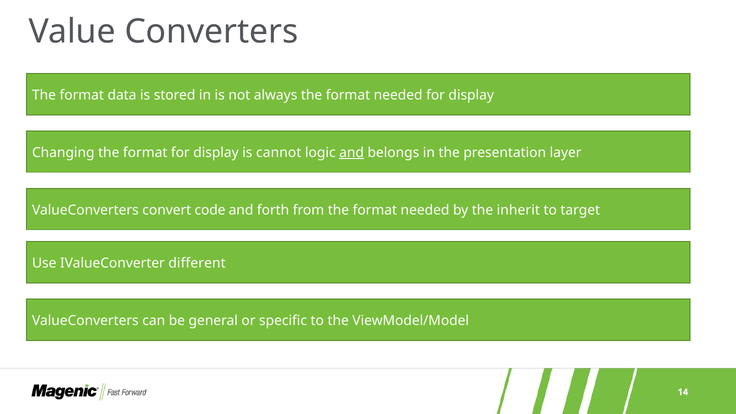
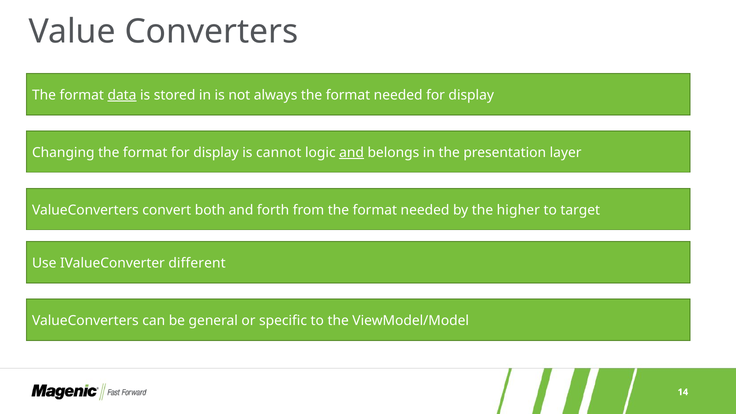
data underline: none -> present
code: code -> both
inherit: inherit -> higher
